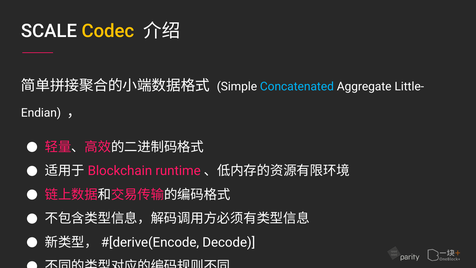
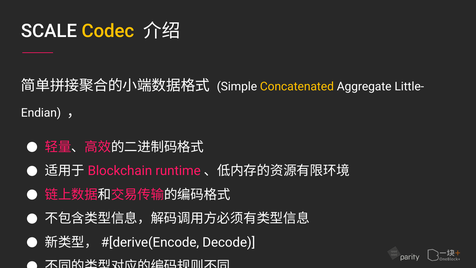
Concatenated colour: light blue -> yellow
